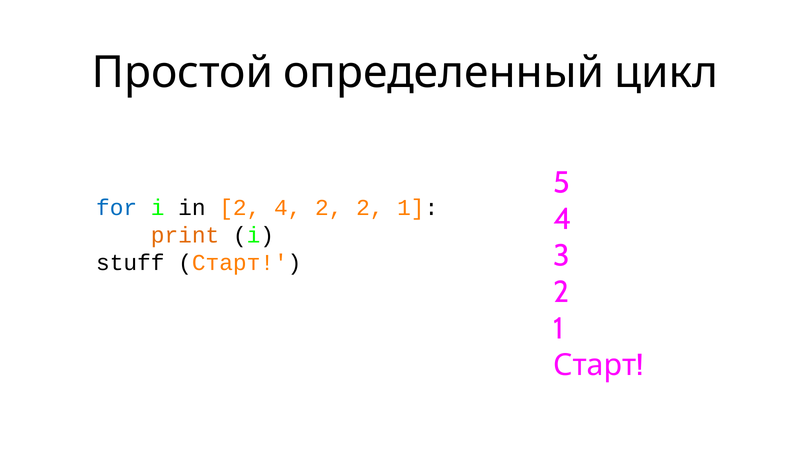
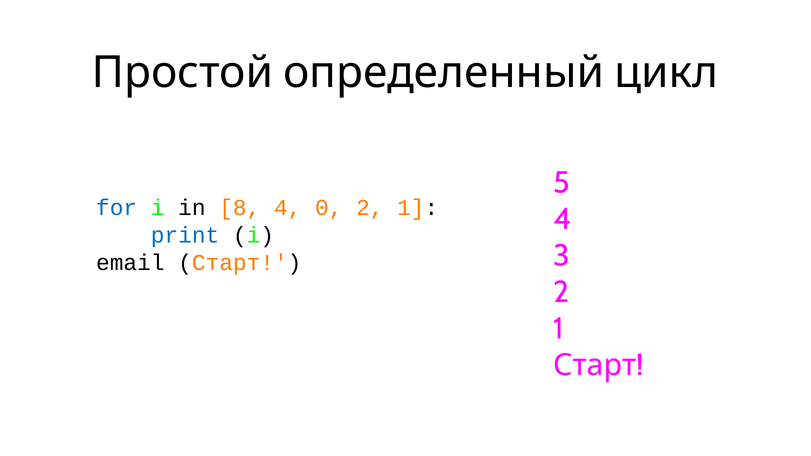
in 2: 2 -> 8
4 2: 2 -> 0
print colour: orange -> blue
stuff: stuff -> email
